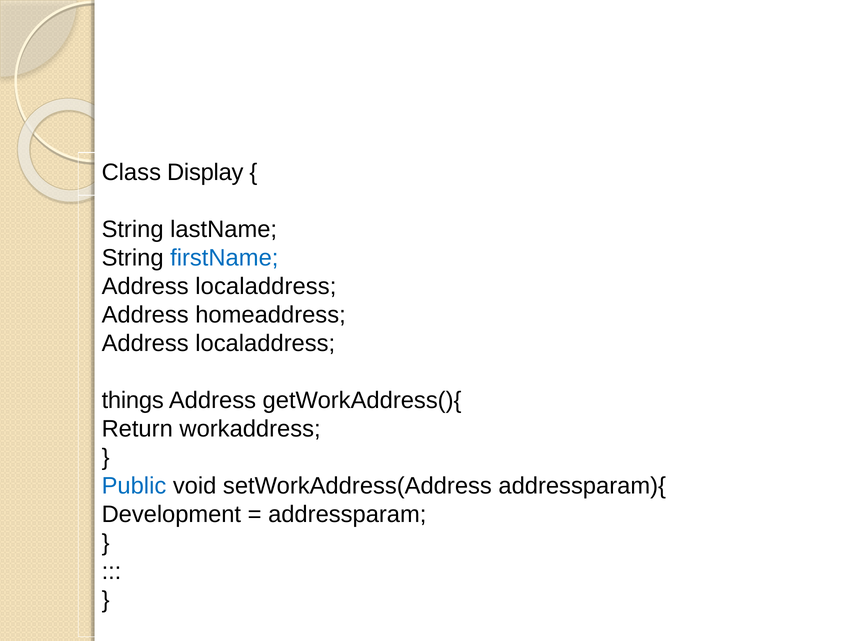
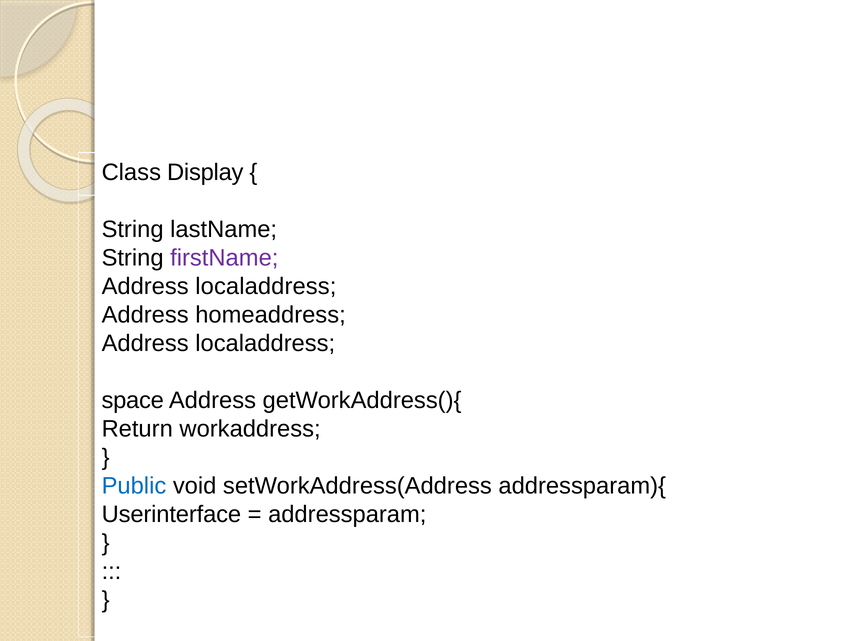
firstName colour: blue -> purple
things: things -> space
Development: Development -> Userinterface
